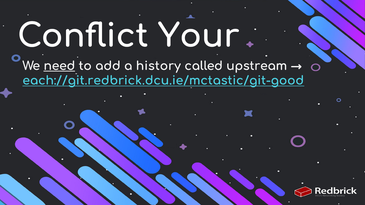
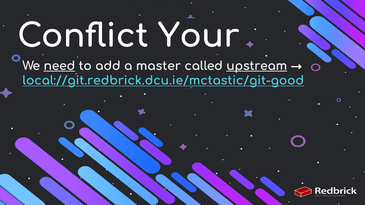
history: history -> master
upstream underline: none -> present
each://git.redbrick.dcu.ie/mctastic/git-good: each://git.redbrick.dcu.ie/mctastic/git-good -> local://git.redbrick.dcu.ie/mctastic/git-good
